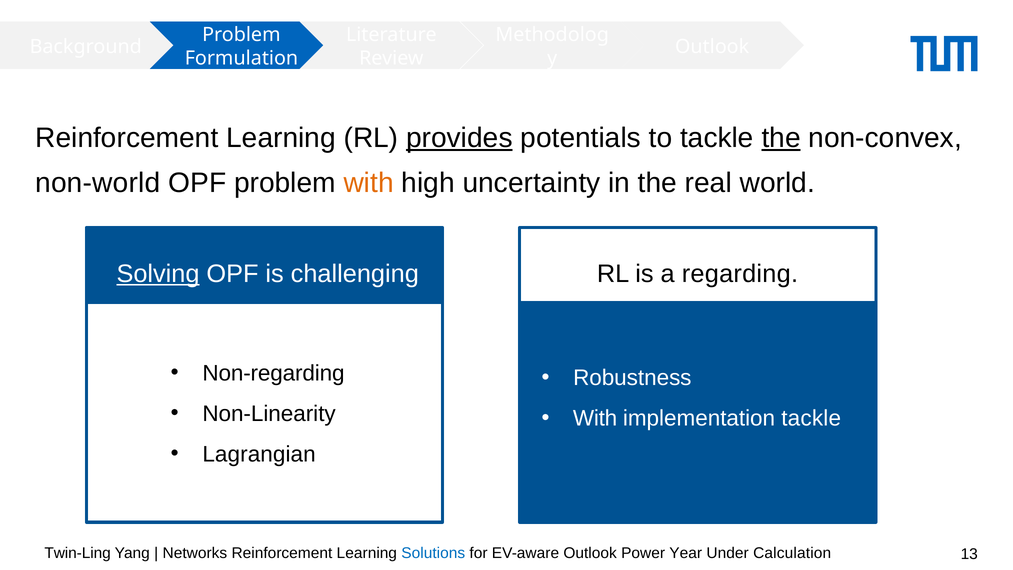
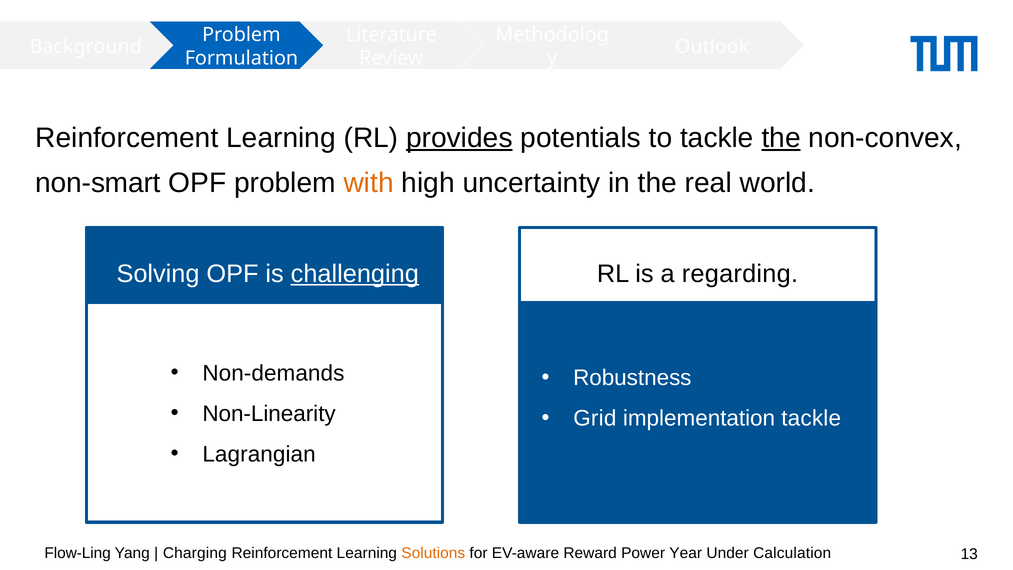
non-world: non-world -> non-smart
Solving underline: present -> none
challenging underline: none -> present
Non-regarding: Non-regarding -> Non-demands
With at (595, 418): With -> Grid
Twin-Ling: Twin-Ling -> Flow-Ling
Networks: Networks -> Charging
Solutions colour: blue -> orange
EV-aware Outlook: Outlook -> Reward
